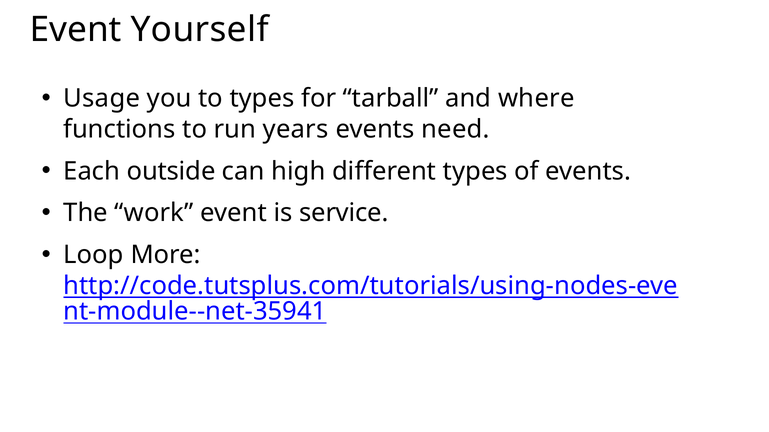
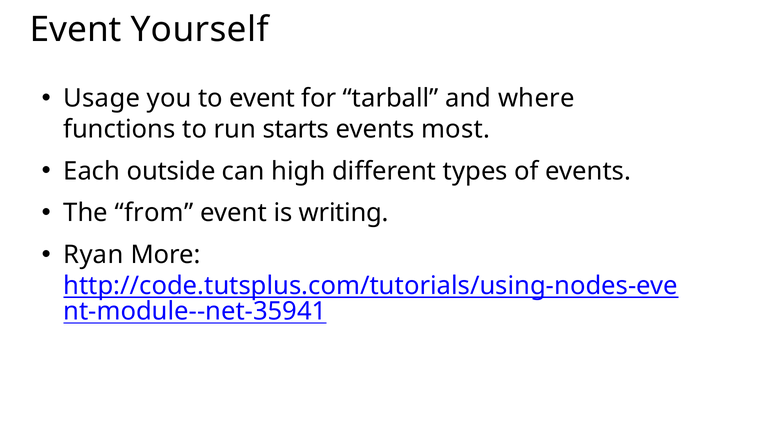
to types: types -> event
years: years -> starts
need: need -> most
work: work -> from
service: service -> writing
Loop: Loop -> Ryan
